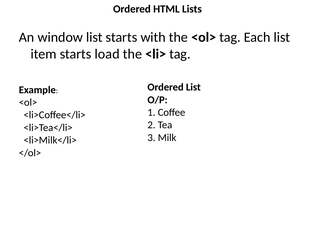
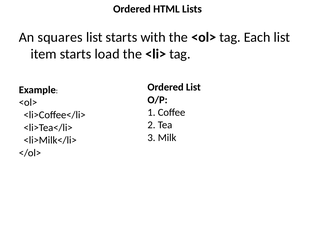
window: window -> squares
